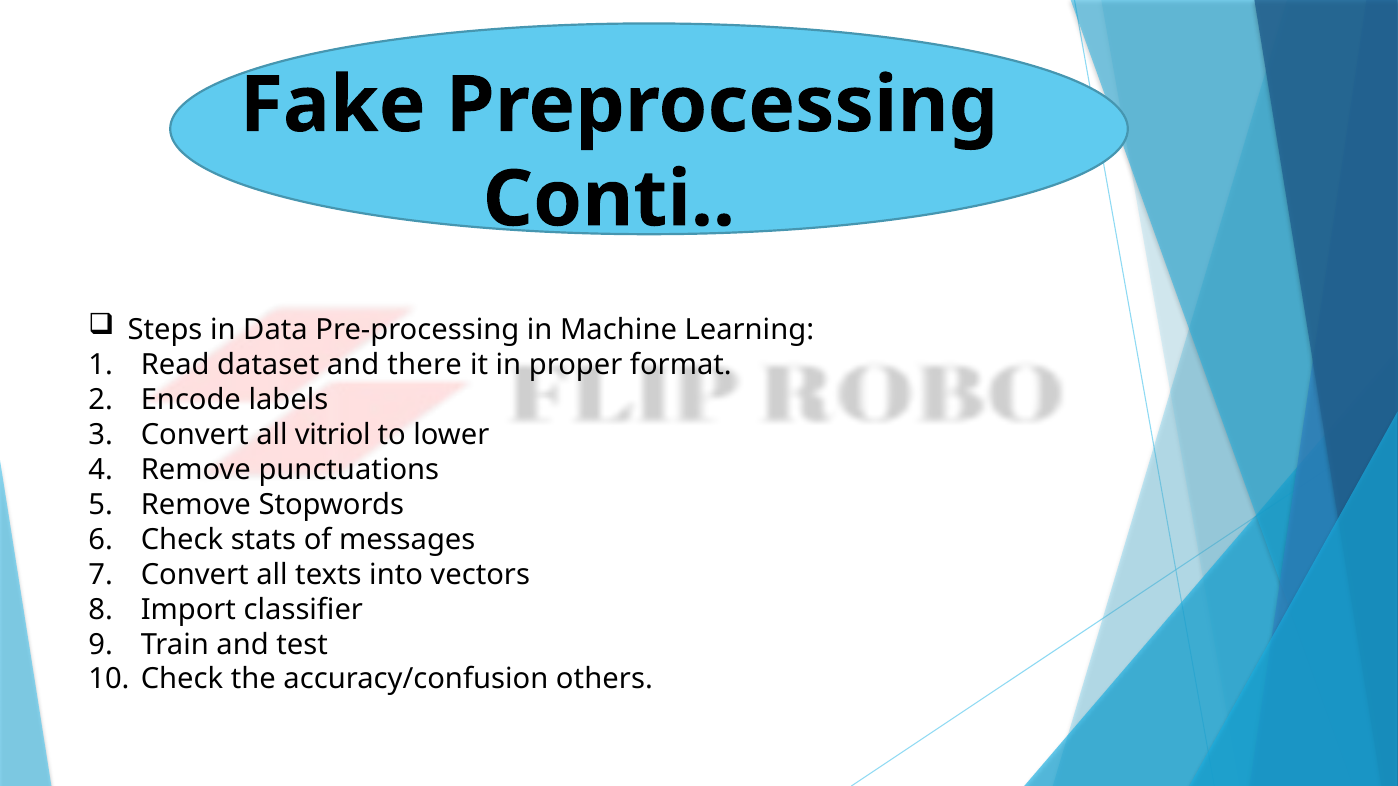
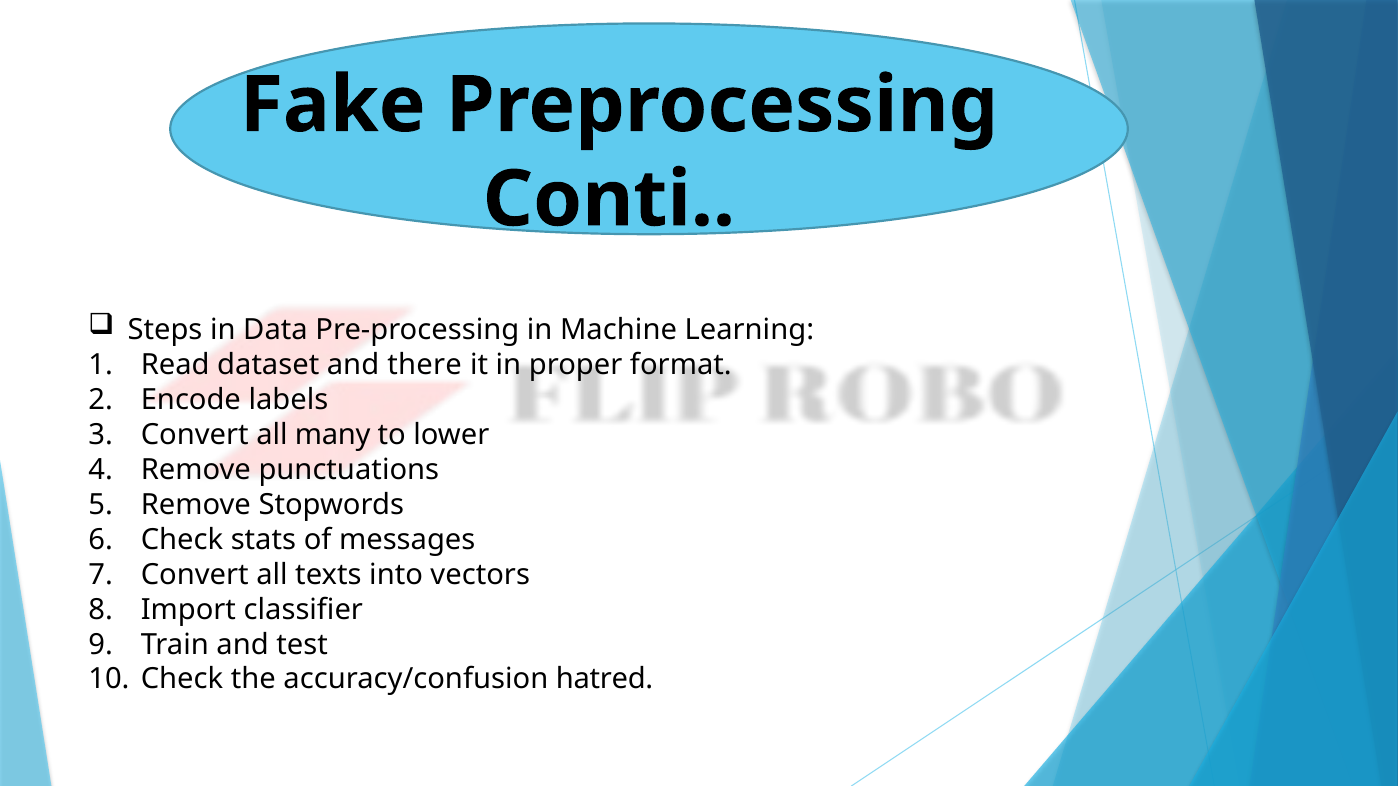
vitriol: vitriol -> many
others: others -> hatred
